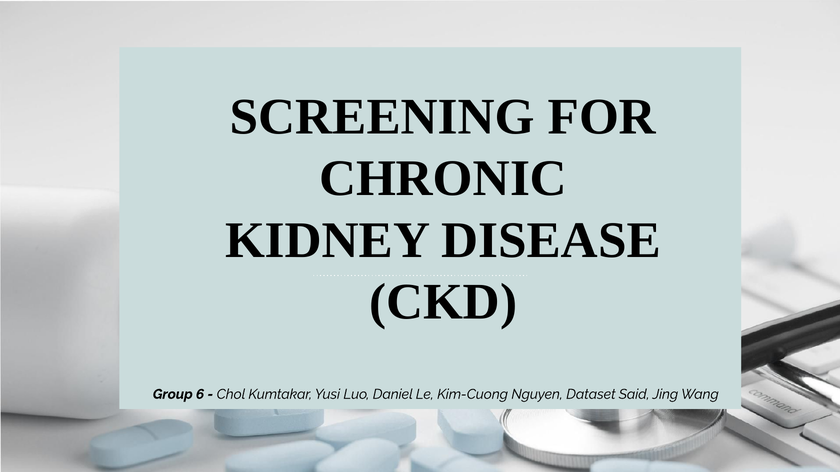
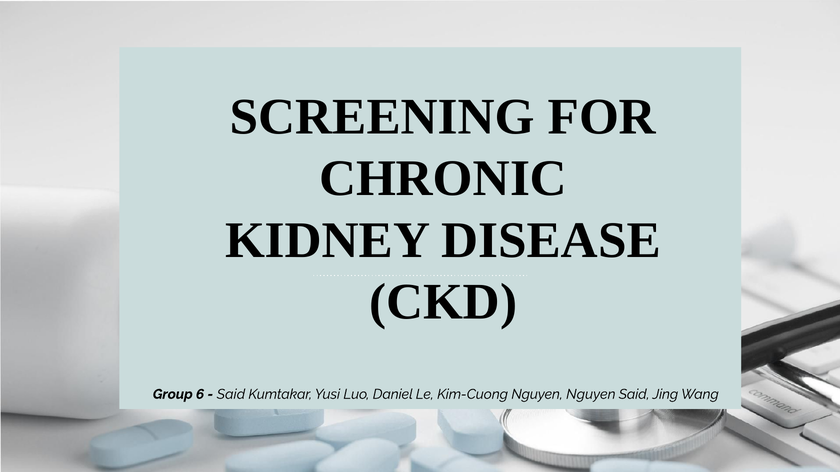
Chol at (231, 395): Chol -> Said
Nguyen Dataset: Dataset -> Nguyen
